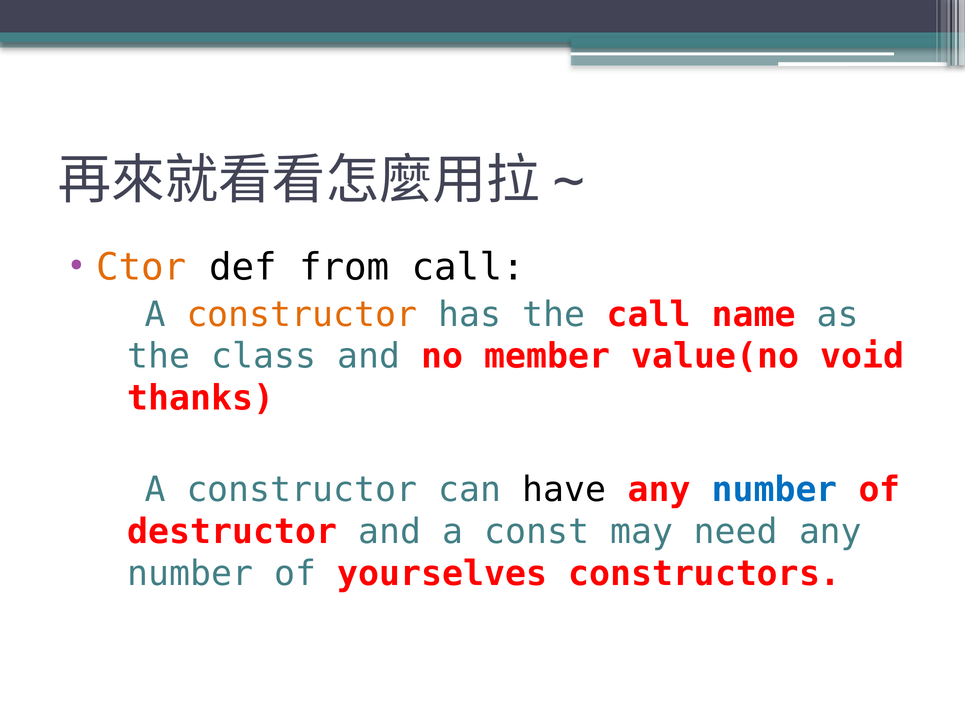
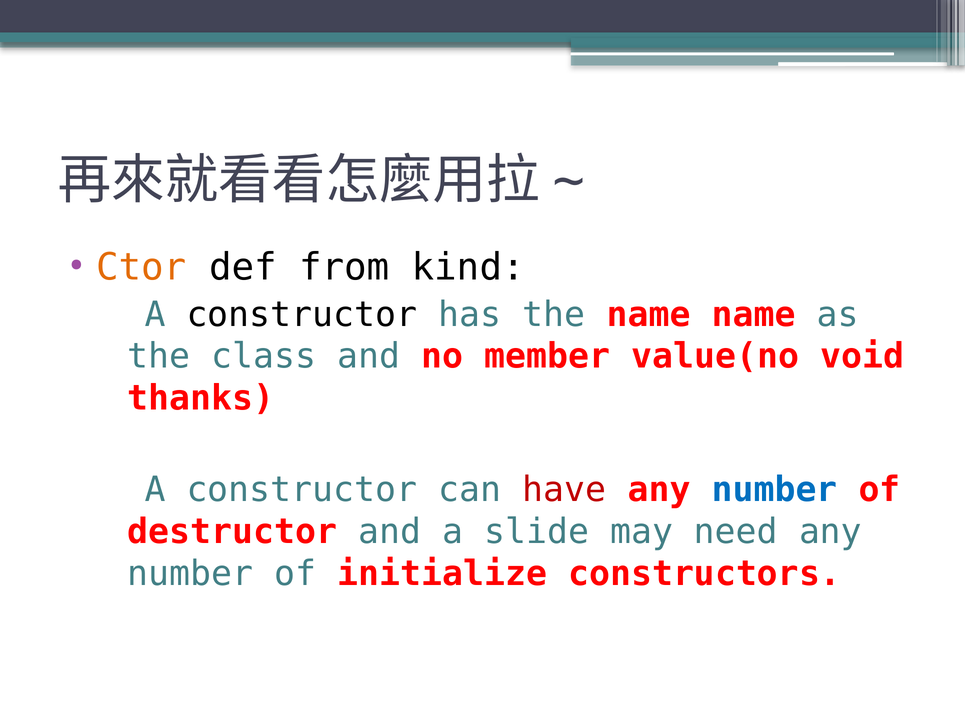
from call: call -> kind
constructor at (302, 315) colour: orange -> black
the call: call -> name
have colour: black -> red
const: const -> slide
yourselves: yourselves -> initialize
